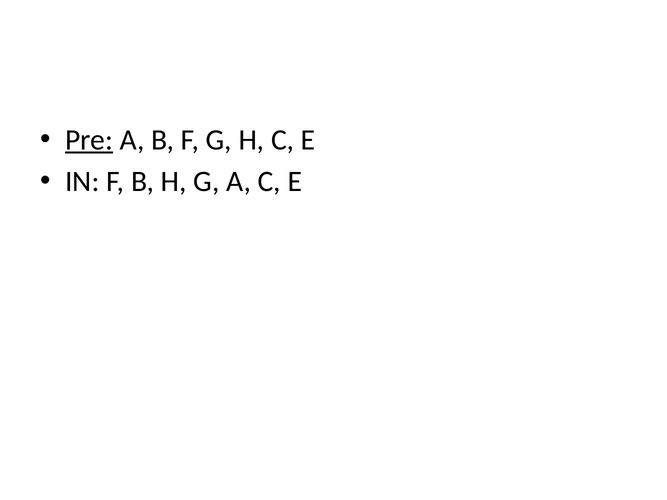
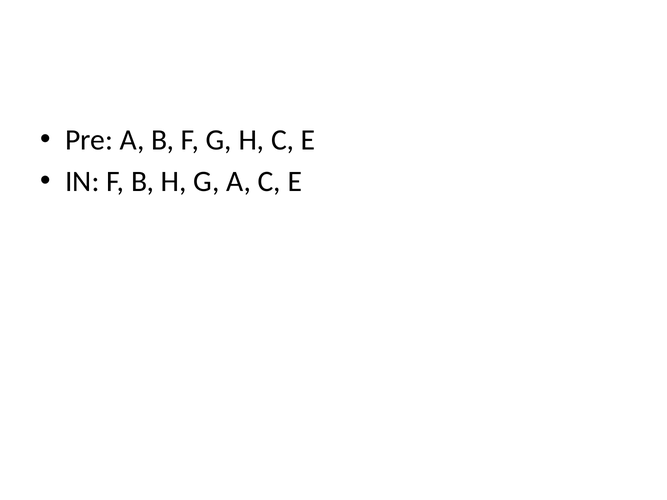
Pre underline: present -> none
